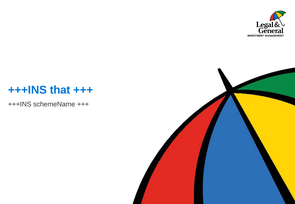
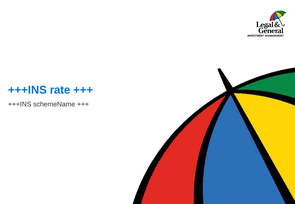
that: that -> rate
